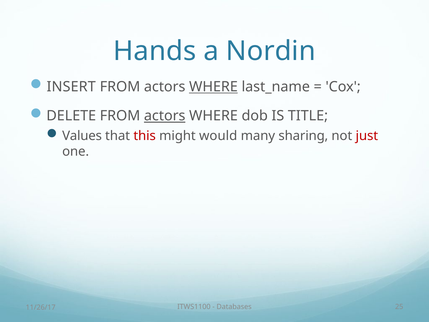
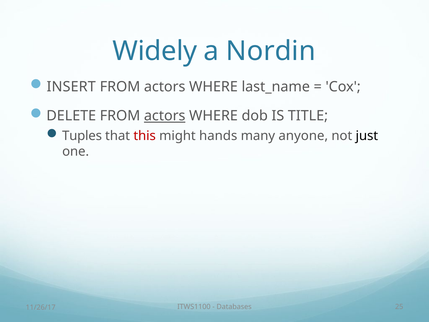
Hands: Hands -> Widely
WHERE at (213, 87) underline: present -> none
Values: Values -> Tuples
would: would -> hands
sharing: sharing -> anyone
just colour: red -> black
